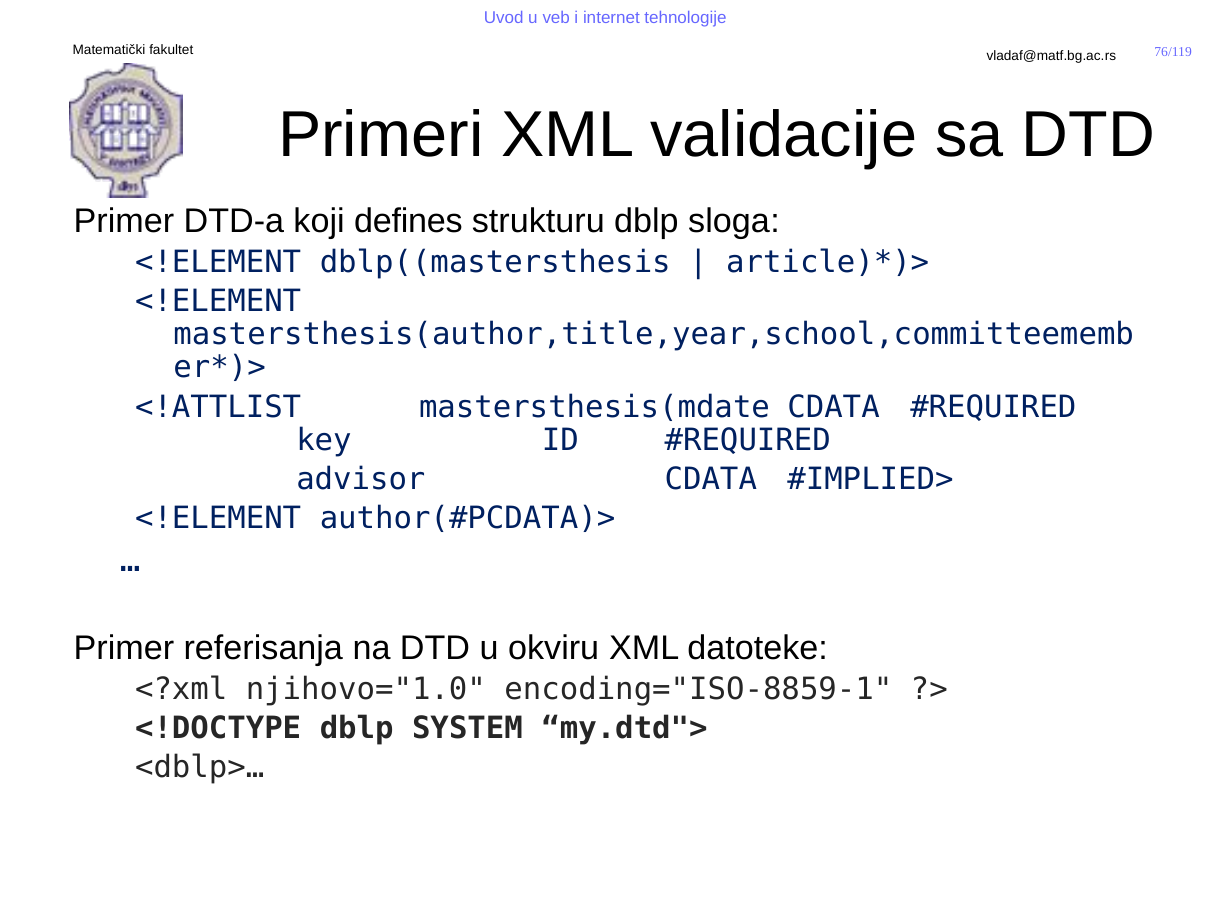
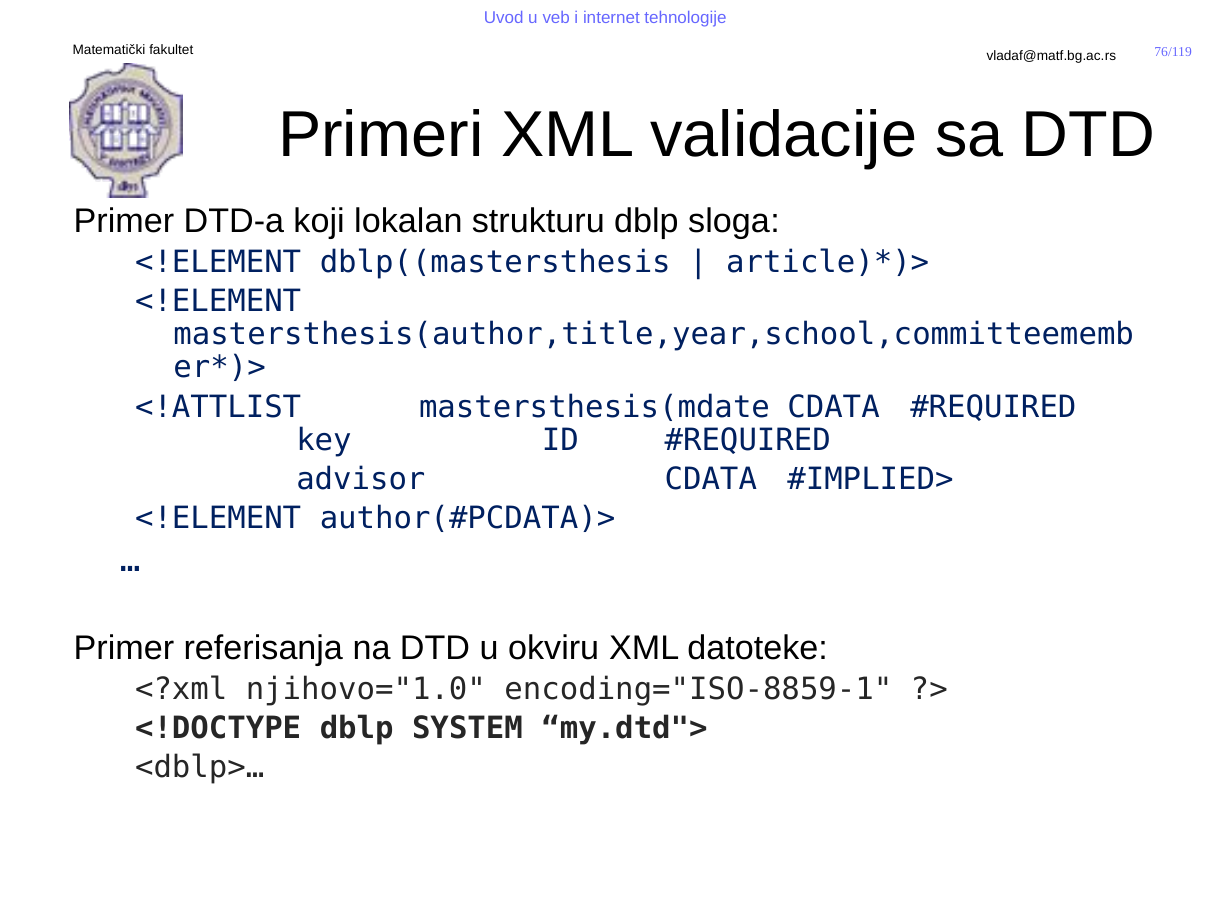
defines: defines -> lokalan
